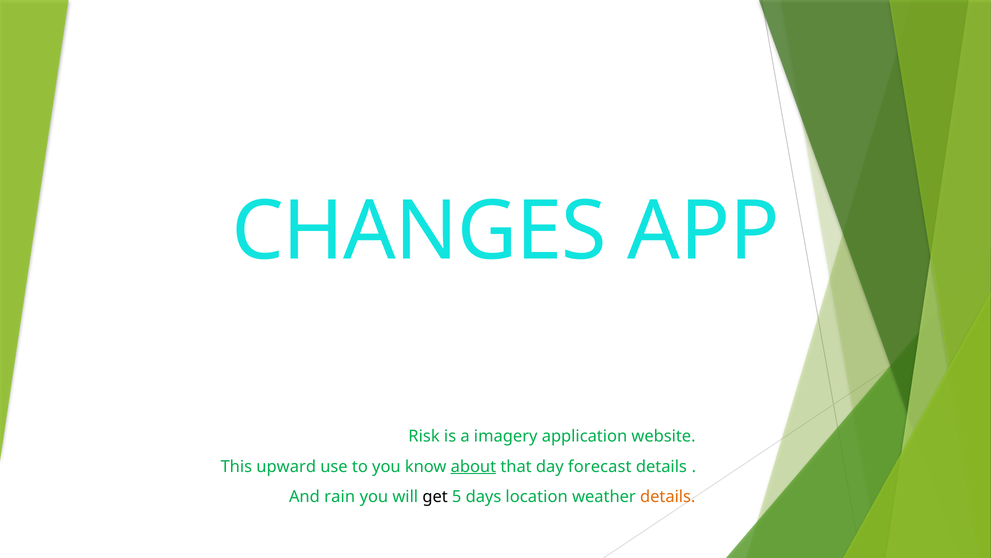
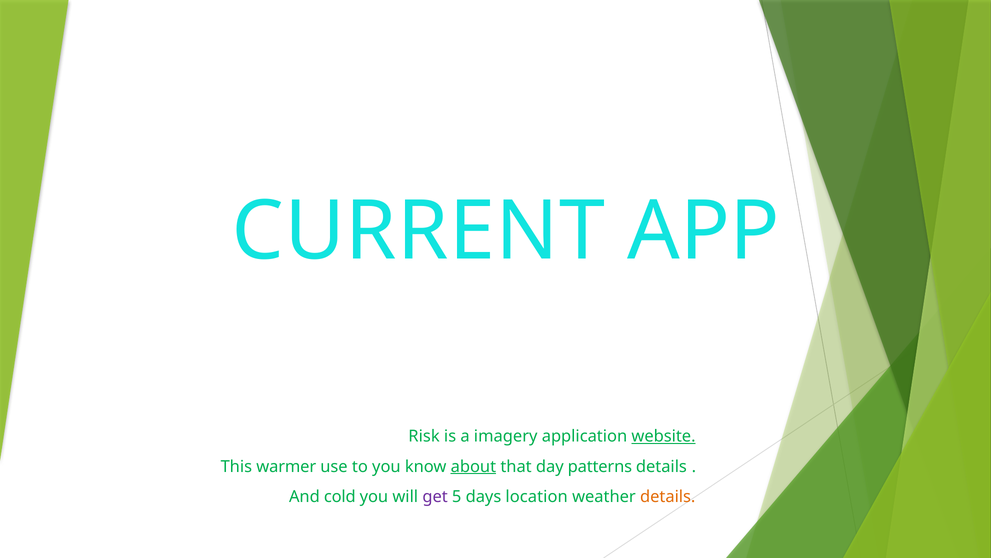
CHANGES: CHANGES -> CURRENT
website underline: none -> present
upward: upward -> warmer
forecast: forecast -> patterns
rain: rain -> cold
get colour: black -> purple
